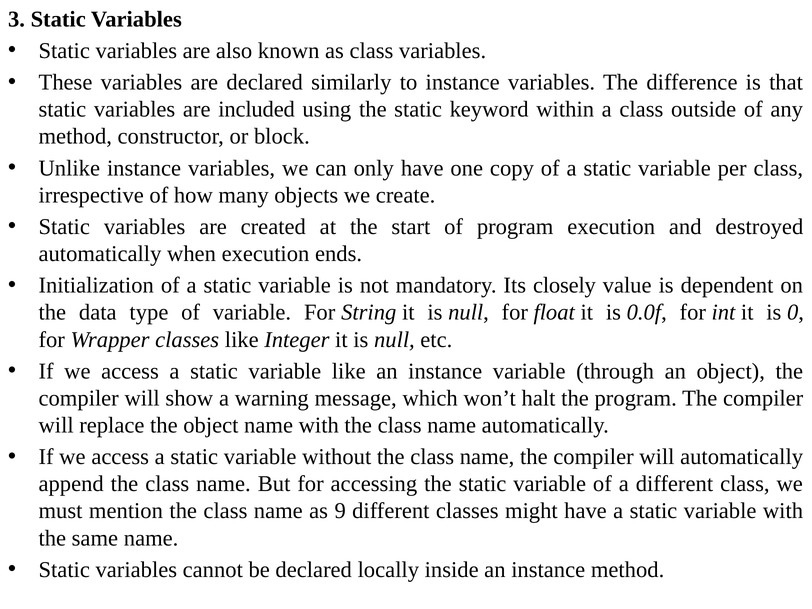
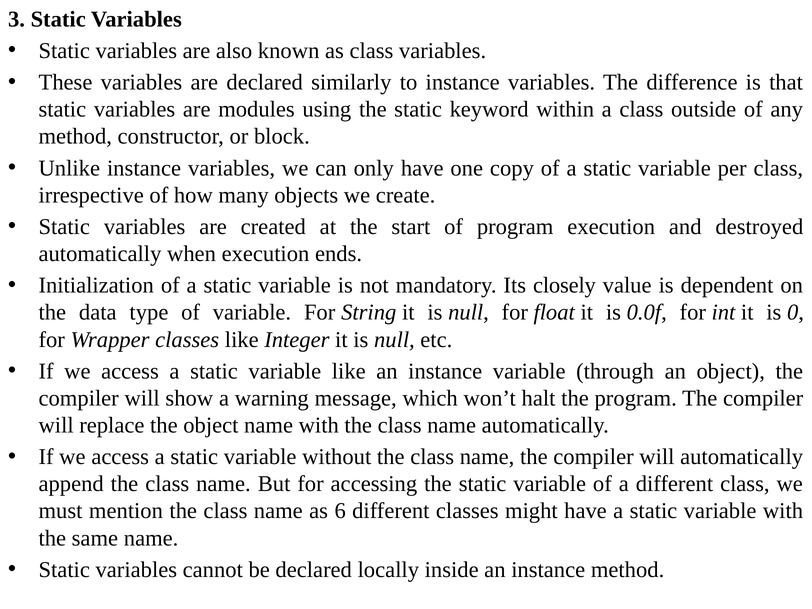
included: included -> modules
9: 9 -> 6
